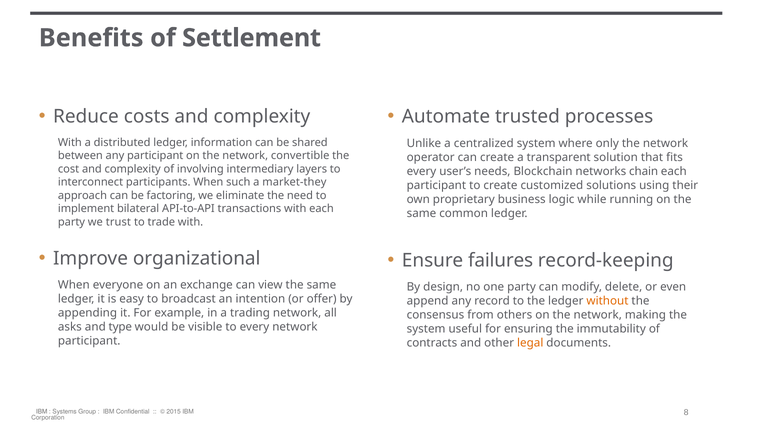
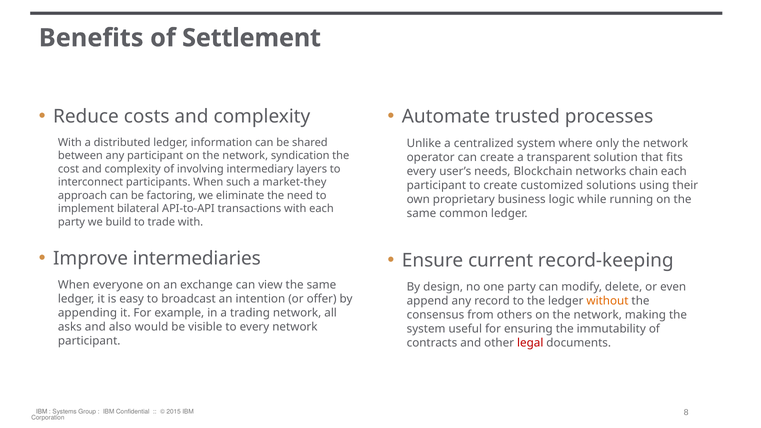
convertible: convertible -> syndication
trust: trust -> build
organizational: organizational -> intermediaries
failures: failures -> current
type: type -> also
legal colour: orange -> red
